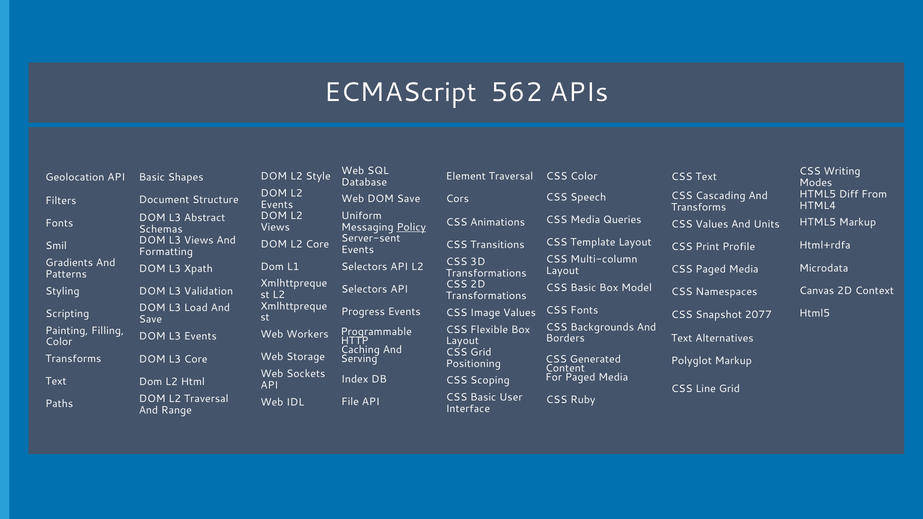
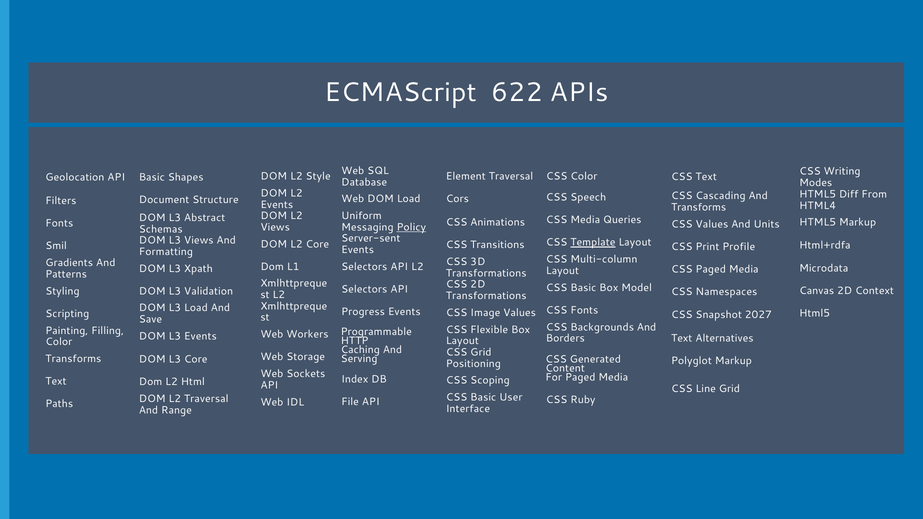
562: 562 -> 622
DOM Save: Save -> Load
Template underline: none -> present
2077: 2077 -> 2027
